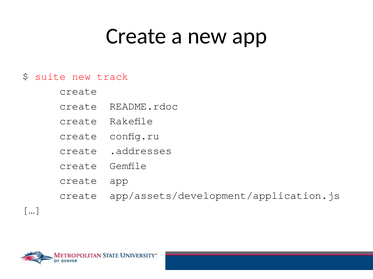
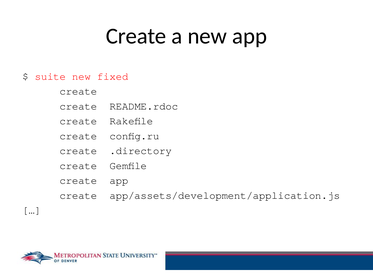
track: track -> fixed
.addresses: .addresses -> .directory
